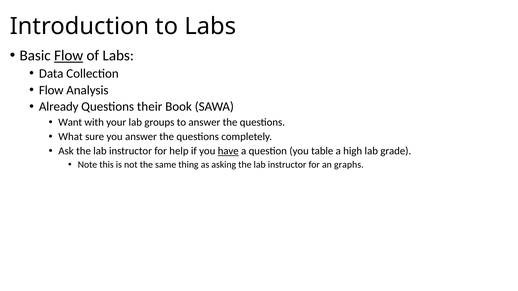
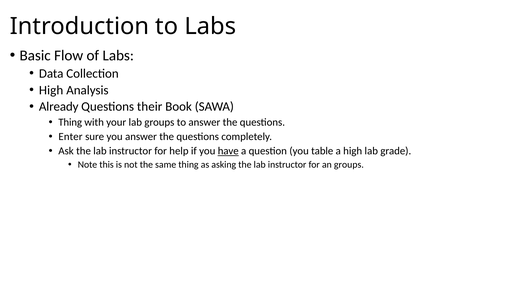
Flow at (69, 56) underline: present -> none
Flow at (51, 90): Flow -> High
Want at (70, 122): Want -> Thing
What: What -> Enter
an graphs: graphs -> groups
